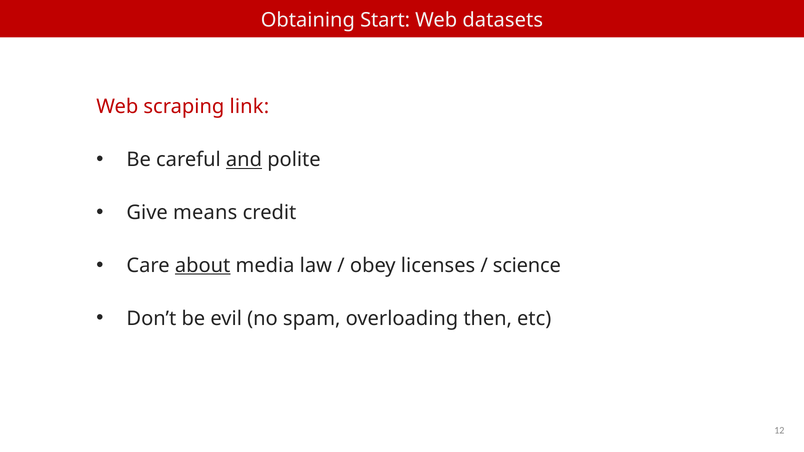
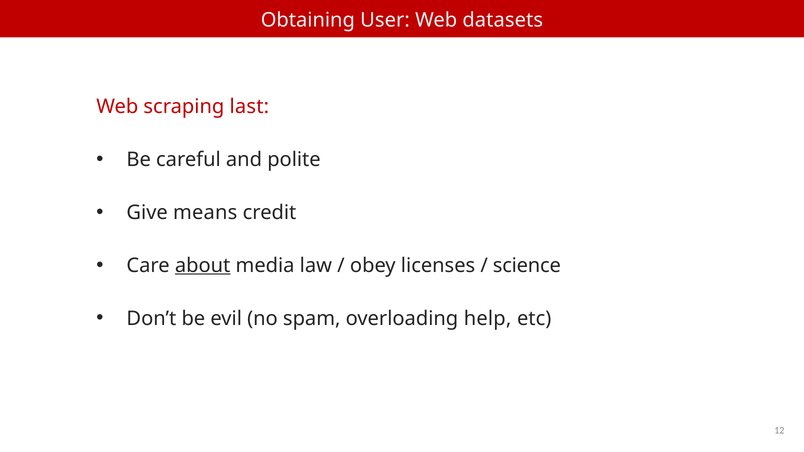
Start: Start -> User
link: link -> last
and underline: present -> none
then: then -> help
